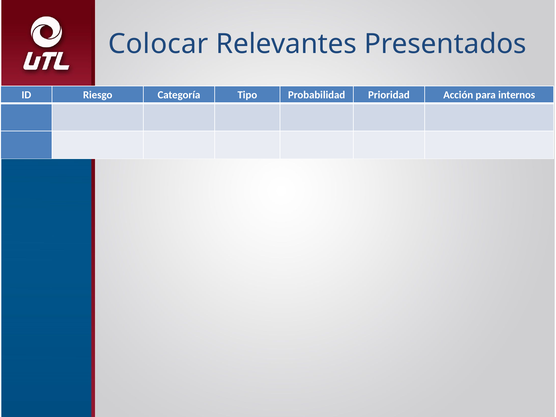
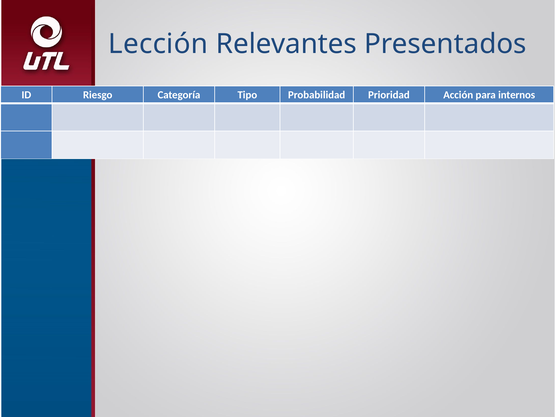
Colocar: Colocar -> Lección
